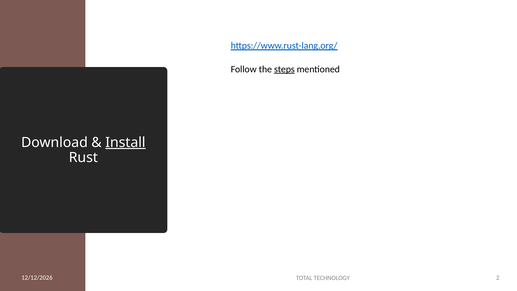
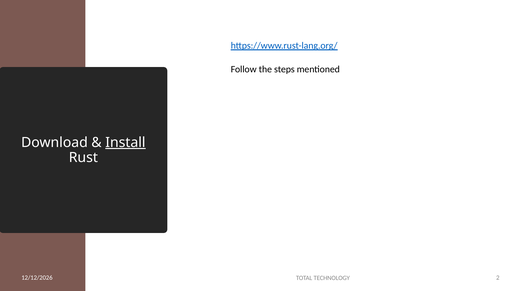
steps underline: present -> none
